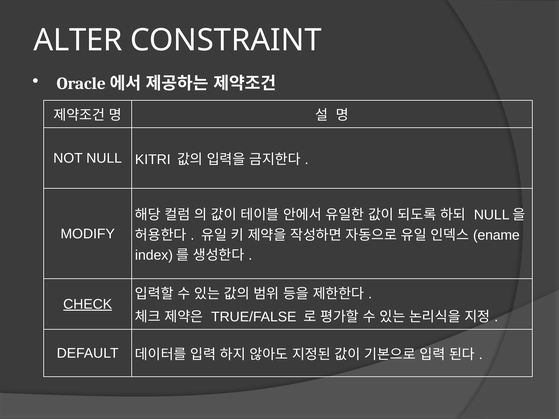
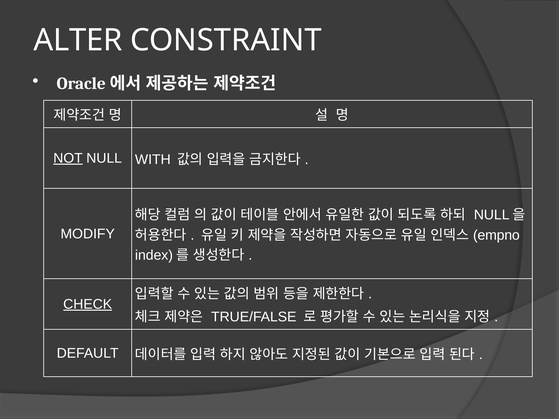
NOT underline: none -> present
KITRI: KITRI -> WITH
ename: ename -> empno
